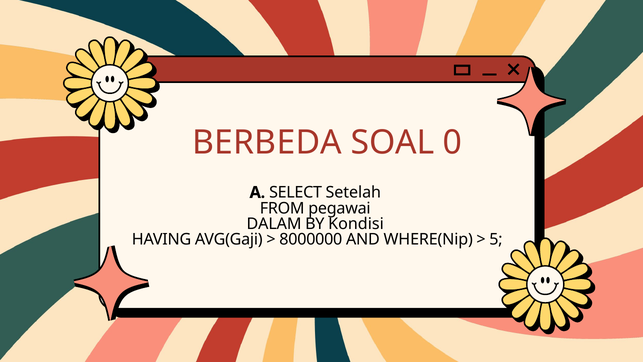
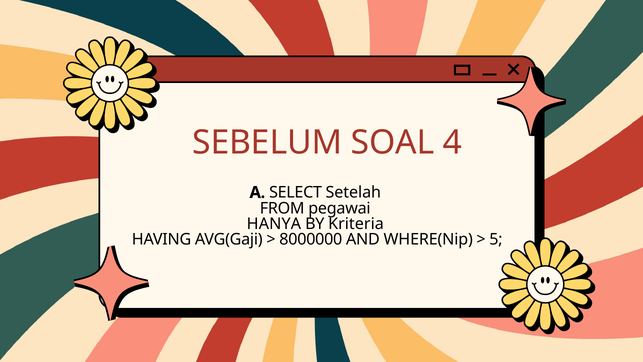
BERBEDA: BERBEDA -> SEBELUM
0: 0 -> 4
DALAM: DALAM -> HANYA
Kondisi: Kondisi -> Kriteria
